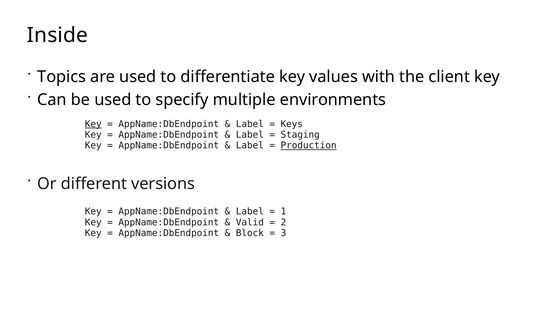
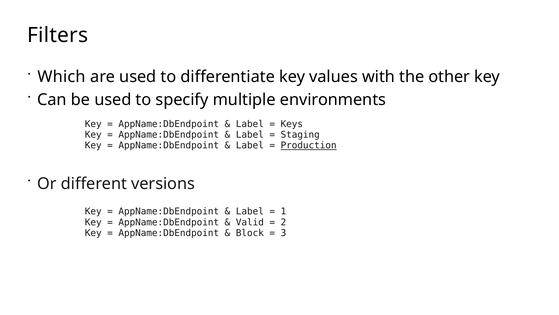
Inside: Inside -> Filters
Topics: Topics -> Which
client: client -> other
Key at (93, 124) underline: present -> none
